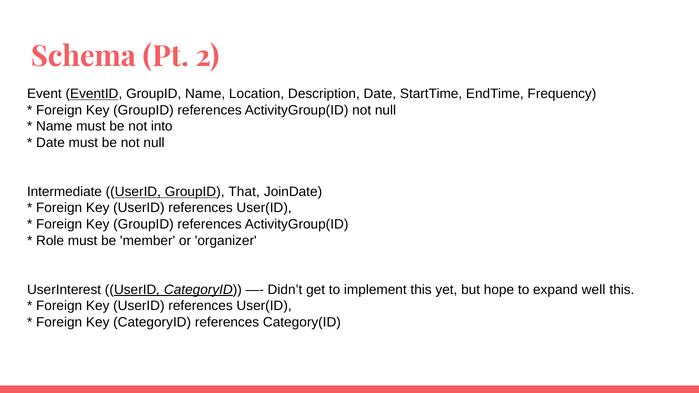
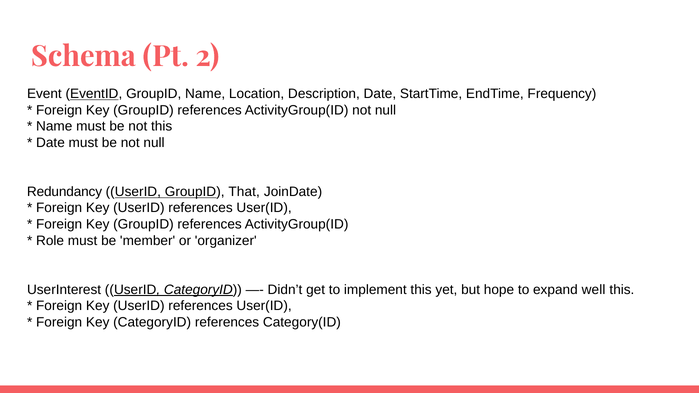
not into: into -> this
Intermediate: Intermediate -> Redundancy
